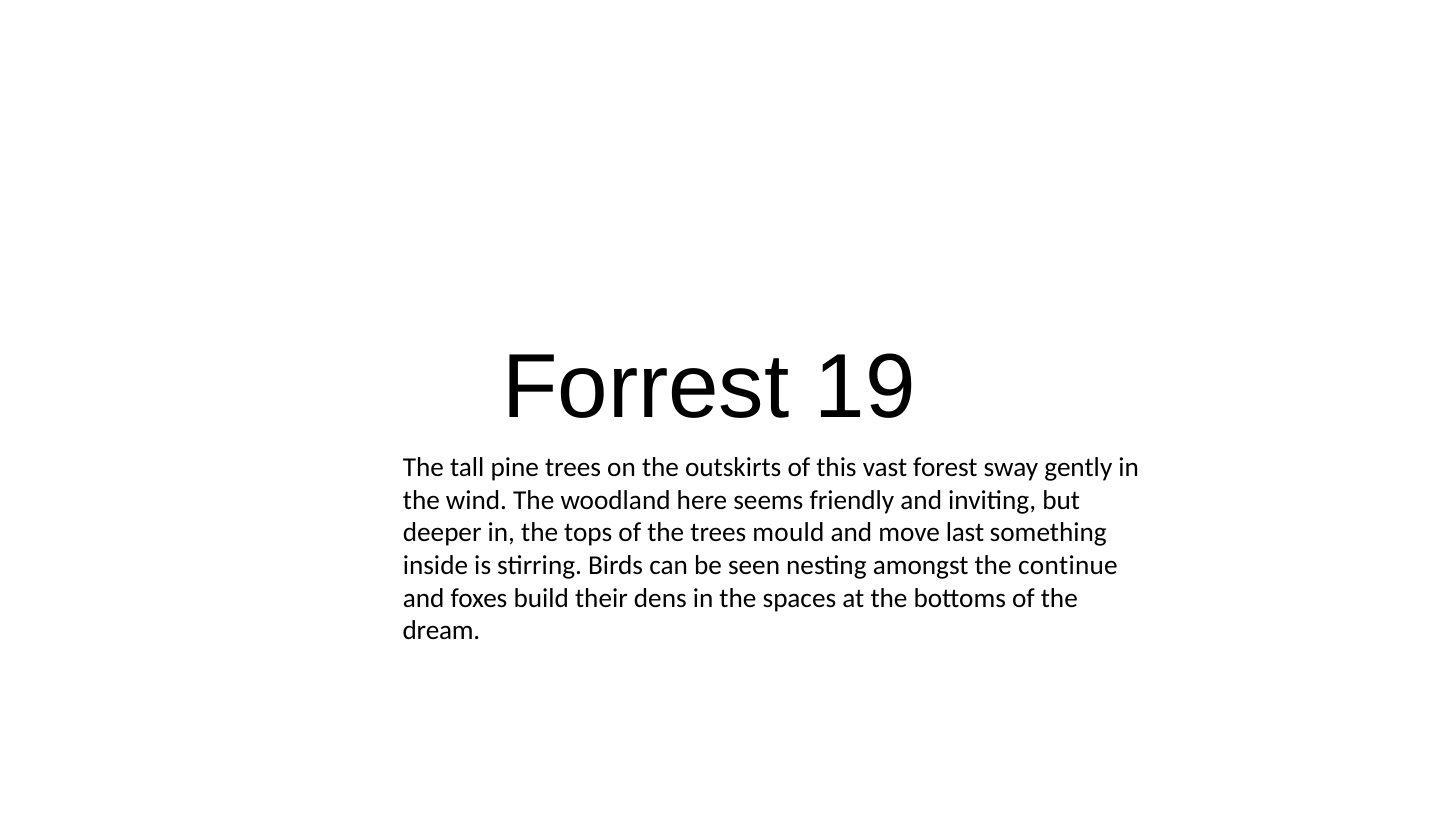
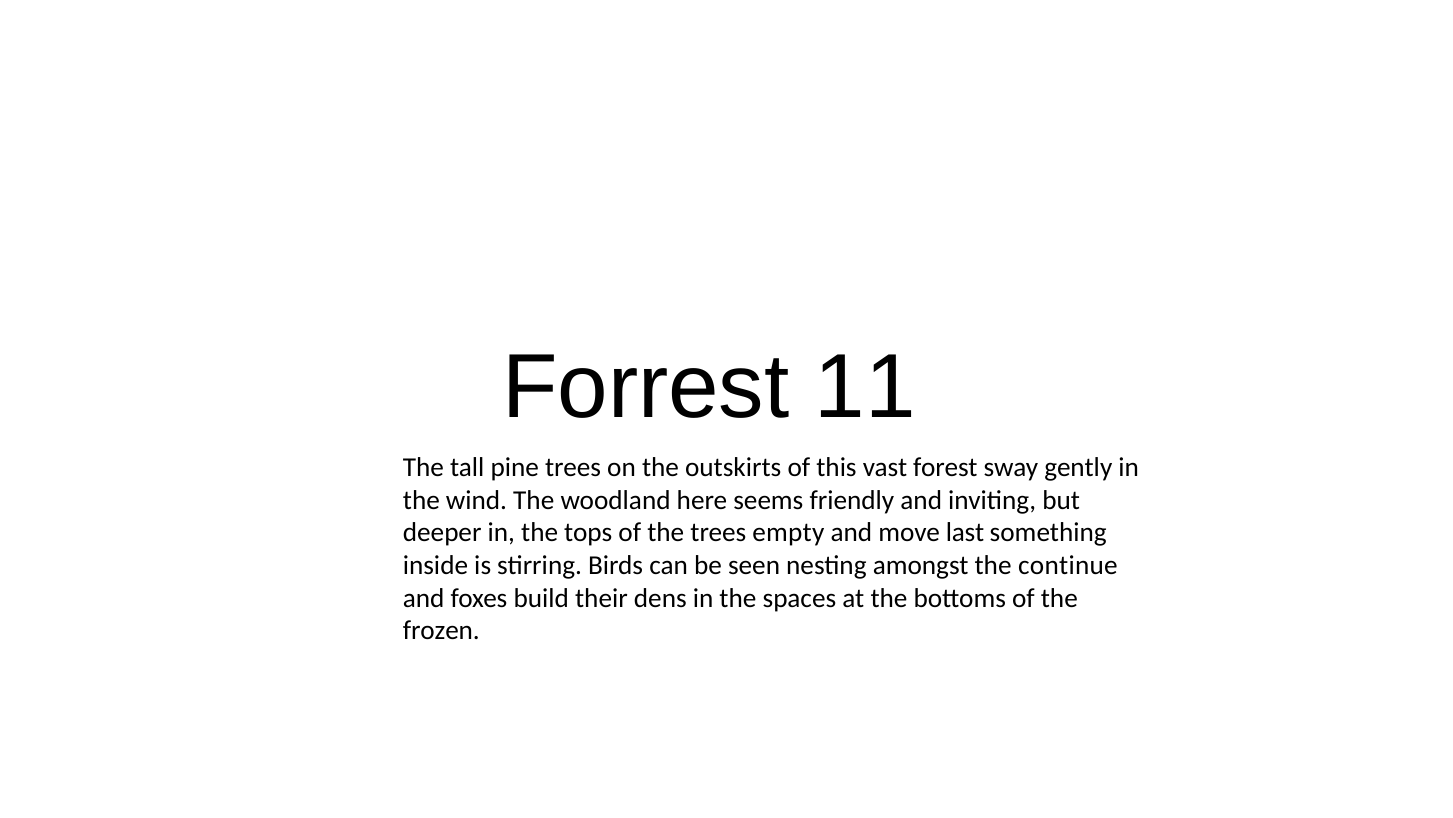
19: 19 -> 11
mould: mould -> empty
dream: dream -> frozen
